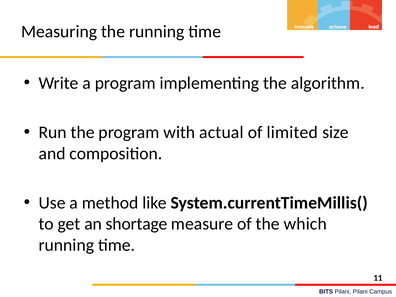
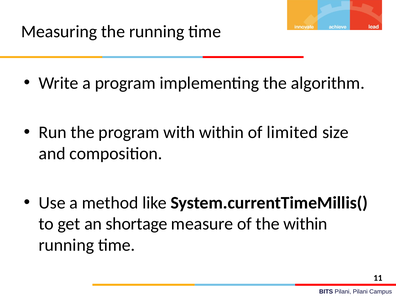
with actual: actual -> within
the which: which -> within
